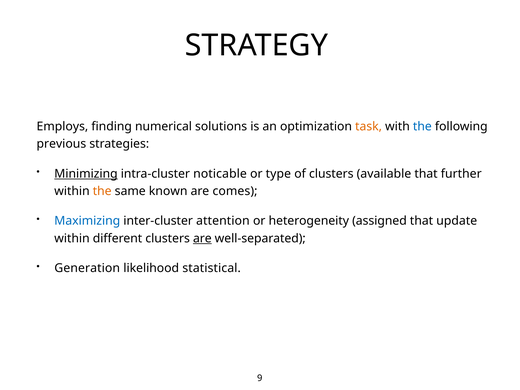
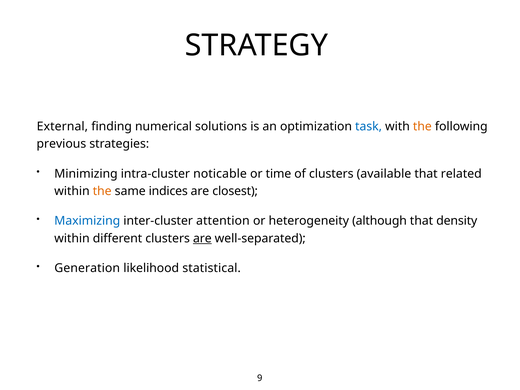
Employs: Employs -> External
task colour: orange -> blue
the at (422, 126) colour: blue -> orange
Minimizing underline: present -> none
type: type -> time
further: further -> related
known: known -> indices
comes: comes -> closest
assigned: assigned -> although
update: update -> density
